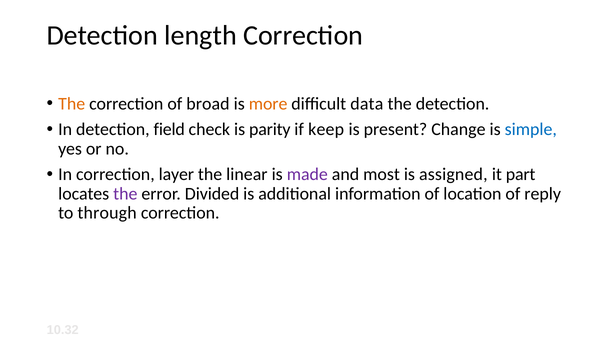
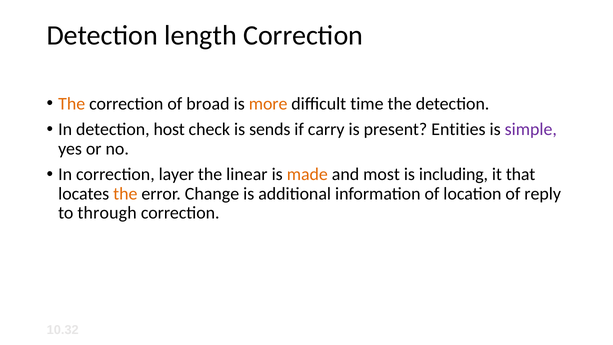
data: data -> time
field: field -> host
parity: parity -> sends
keep: keep -> carry
Change: Change -> Entities
simple colour: blue -> purple
made colour: purple -> orange
assigned: assigned -> including
part: part -> that
the at (125, 193) colour: purple -> orange
Divided: Divided -> Change
